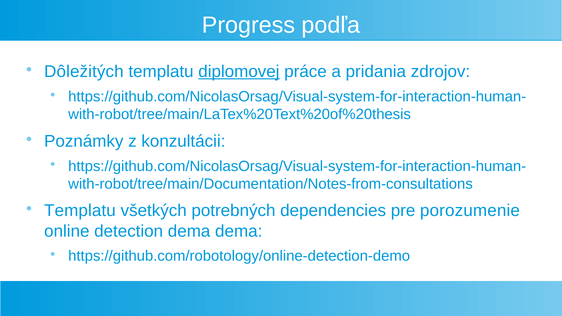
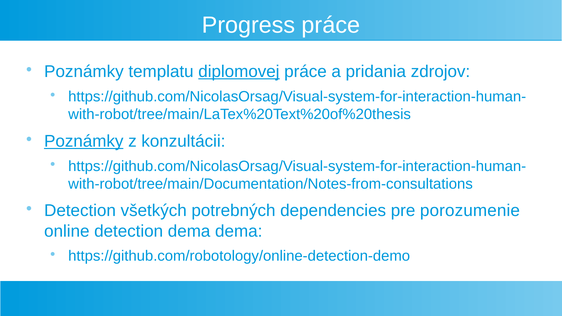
Progress podľa: podľa -> práce
Dôležitých at (84, 72): Dôležitých -> Poznámky
Poznámky at (84, 141) underline: none -> present
Templatu at (80, 211): Templatu -> Detection
